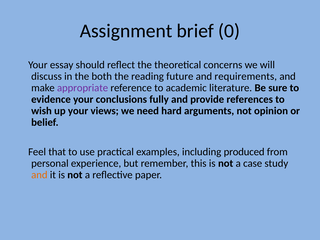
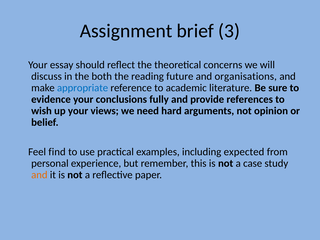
0: 0 -> 3
requirements: requirements -> organisations
appropriate colour: purple -> blue
that: that -> find
produced: produced -> expected
